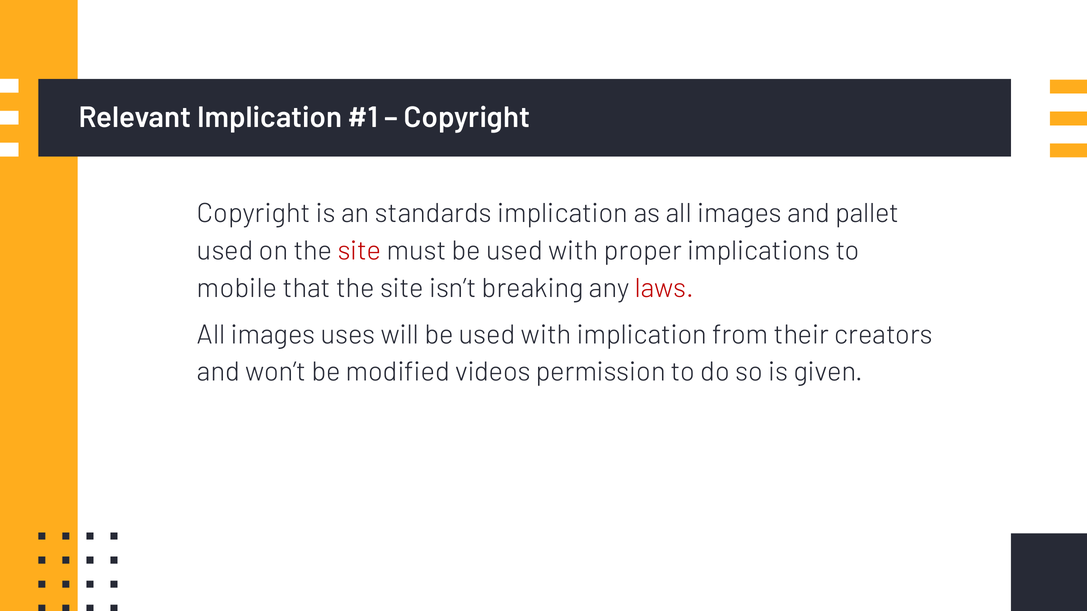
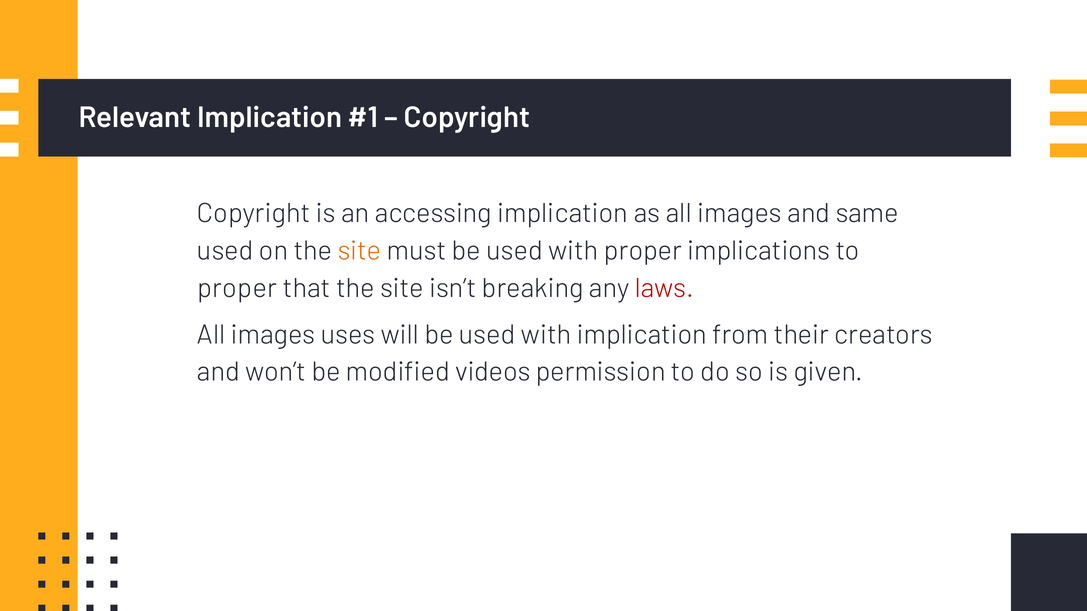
standards: standards -> accessing
pallet: pallet -> same
site at (359, 251) colour: red -> orange
mobile at (237, 288): mobile -> proper
